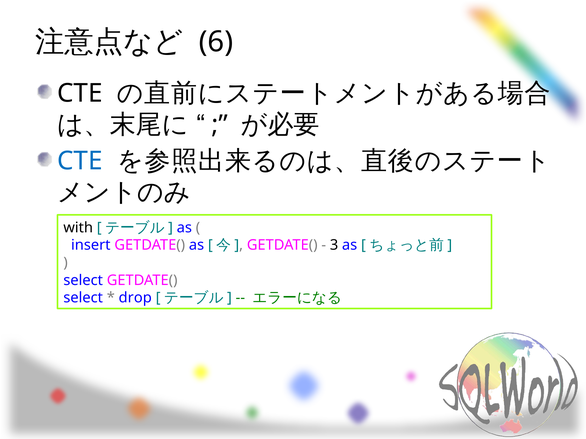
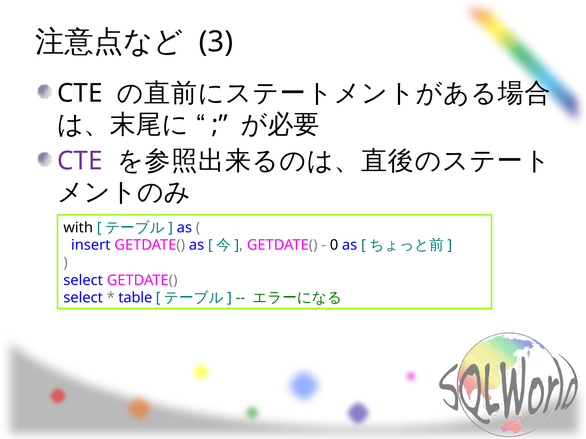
6: 6 -> 3
CTE at (80, 161) colour: blue -> purple
3: 3 -> 0
drop: drop -> table
